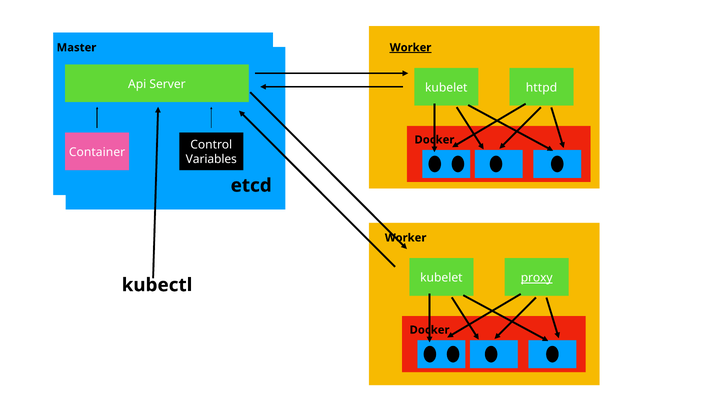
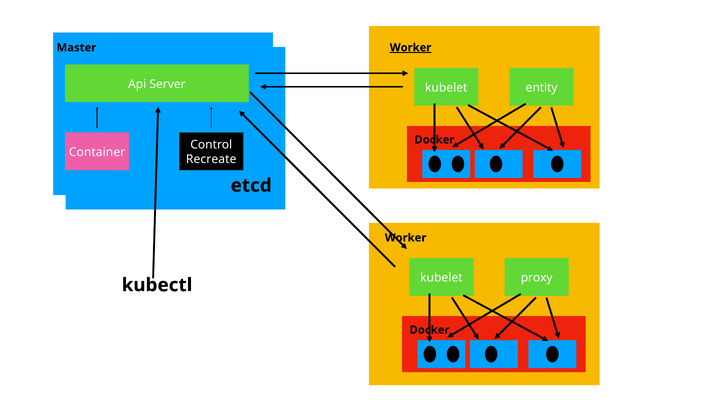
httpd: httpd -> entity
Variables: Variables -> Recreate
proxy underline: present -> none
